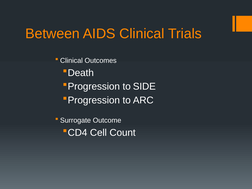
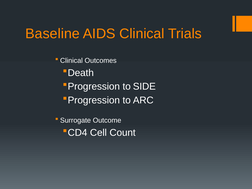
Between: Between -> Baseline
